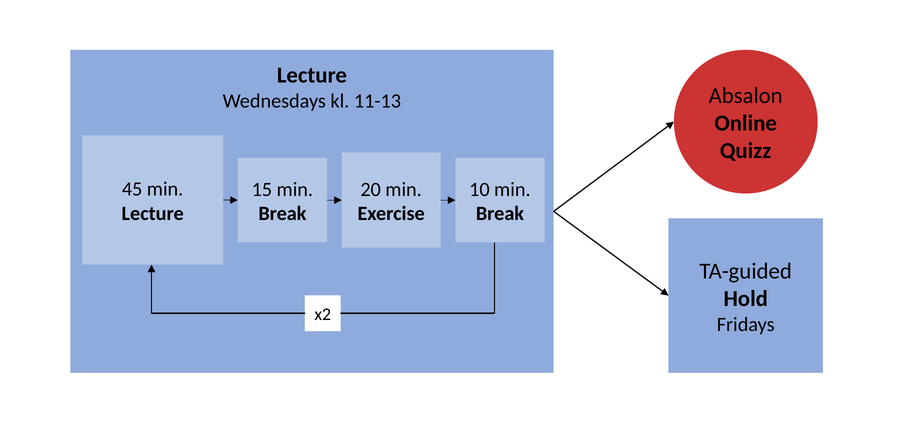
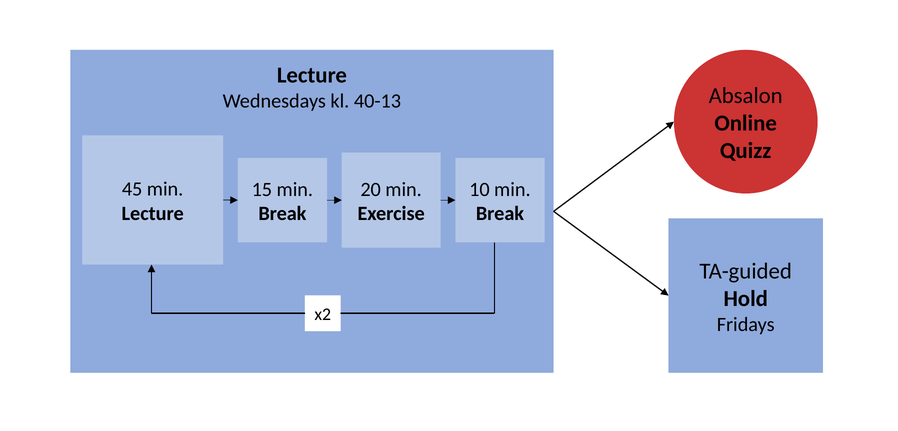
11-13: 11-13 -> 40-13
